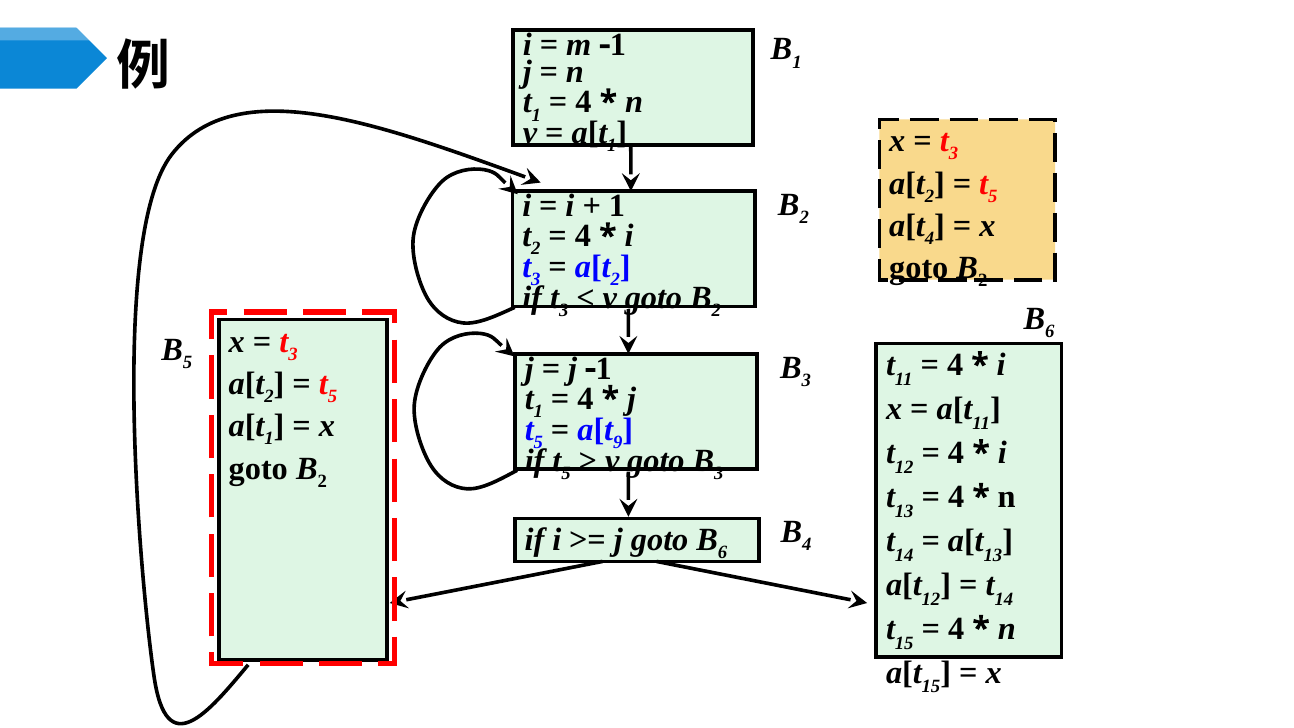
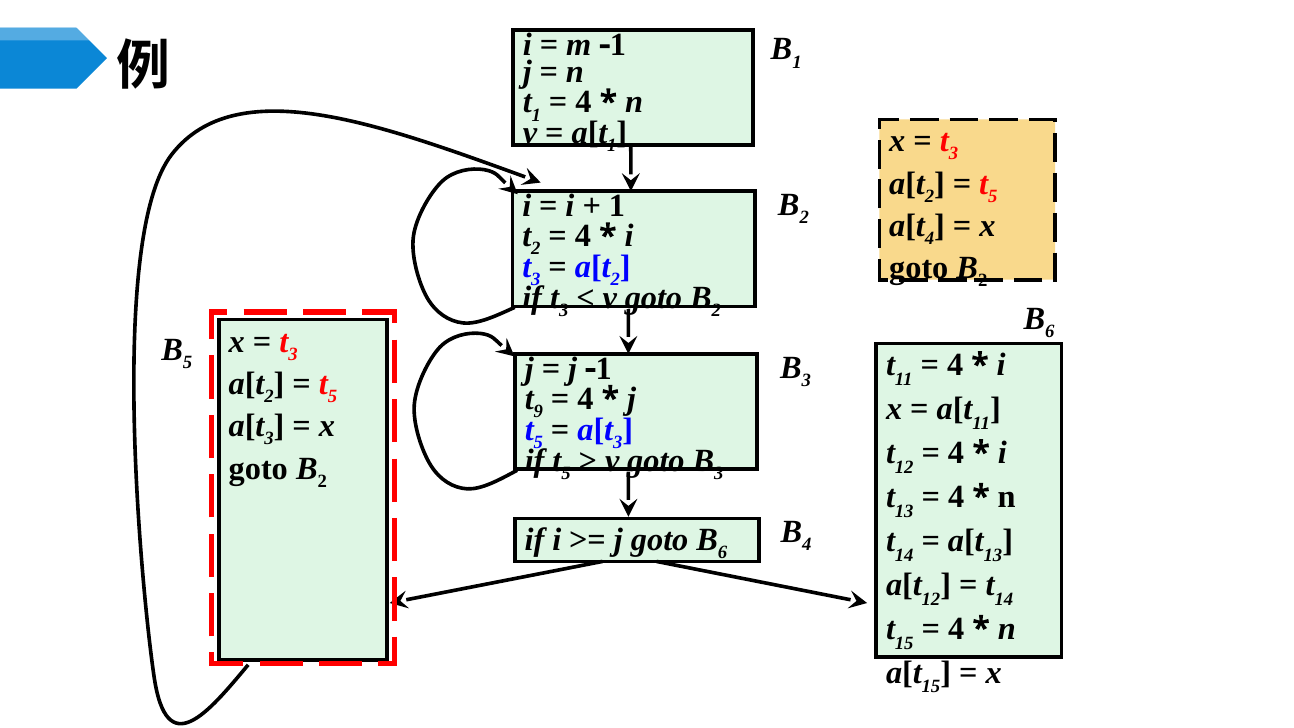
1 at (538, 411): 1 -> 9
1 at (269, 439): 1 -> 3
9 at (618, 442): 9 -> 3
